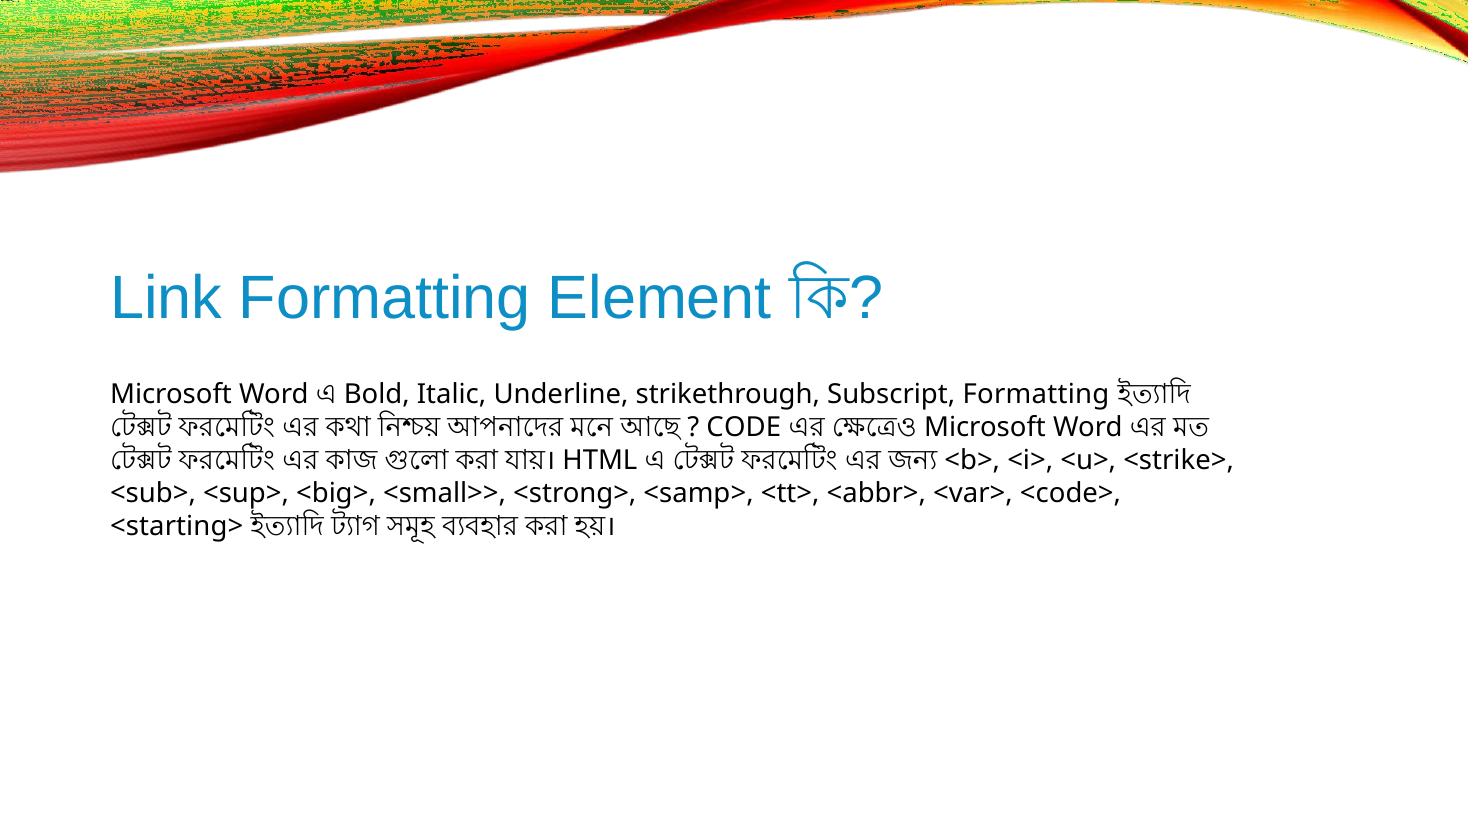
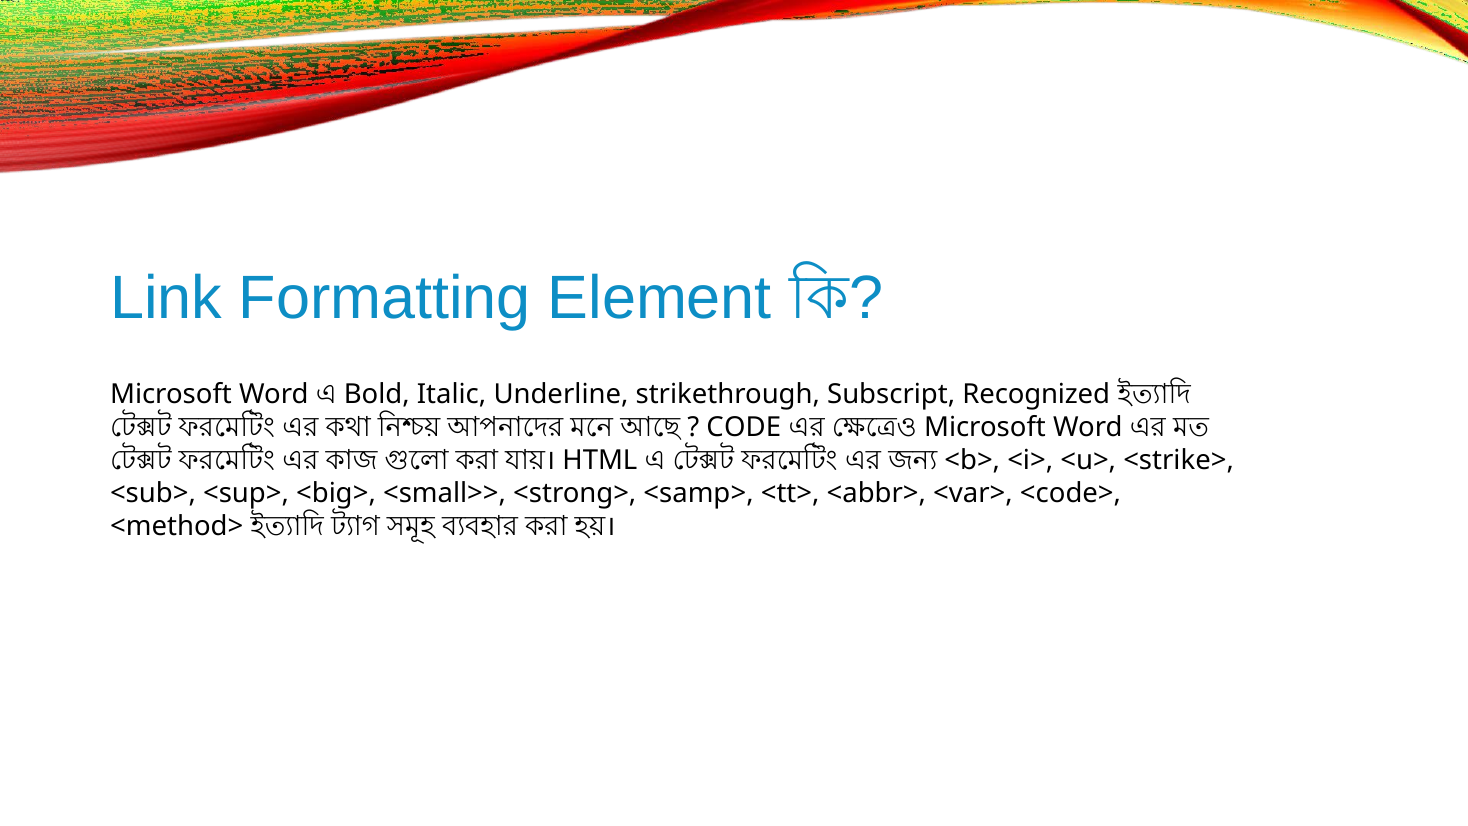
Subscript Formatting: Formatting -> Recognized
<starting>: <starting> -> <method>
